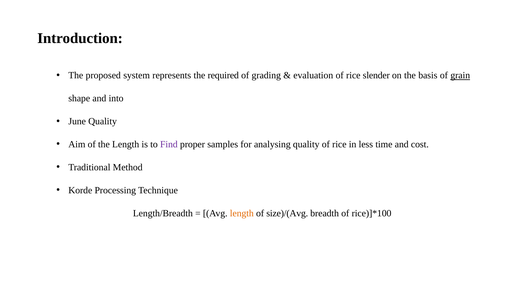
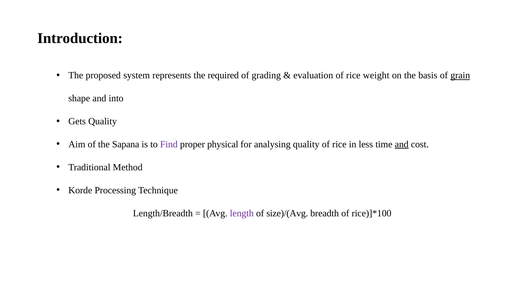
slender: slender -> weight
June: June -> Gets
the Length: Length -> Sapana
samples: samples -> physical
and at (402, 144) underline: none -> present
length at (242, 213) colour: orange -> purple
